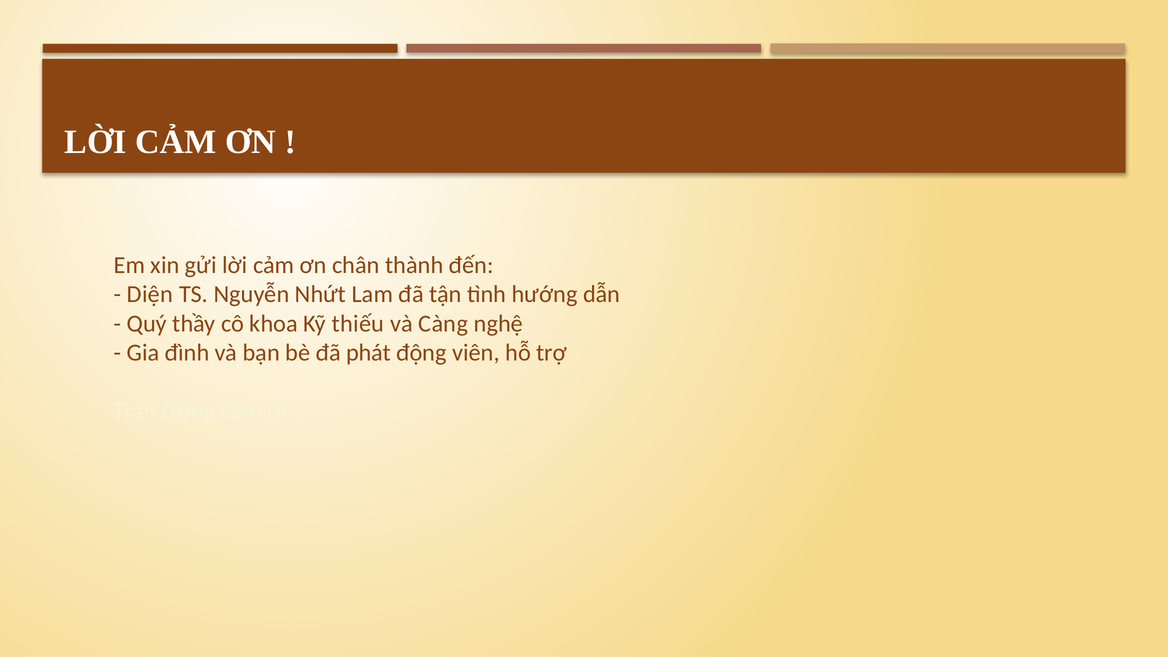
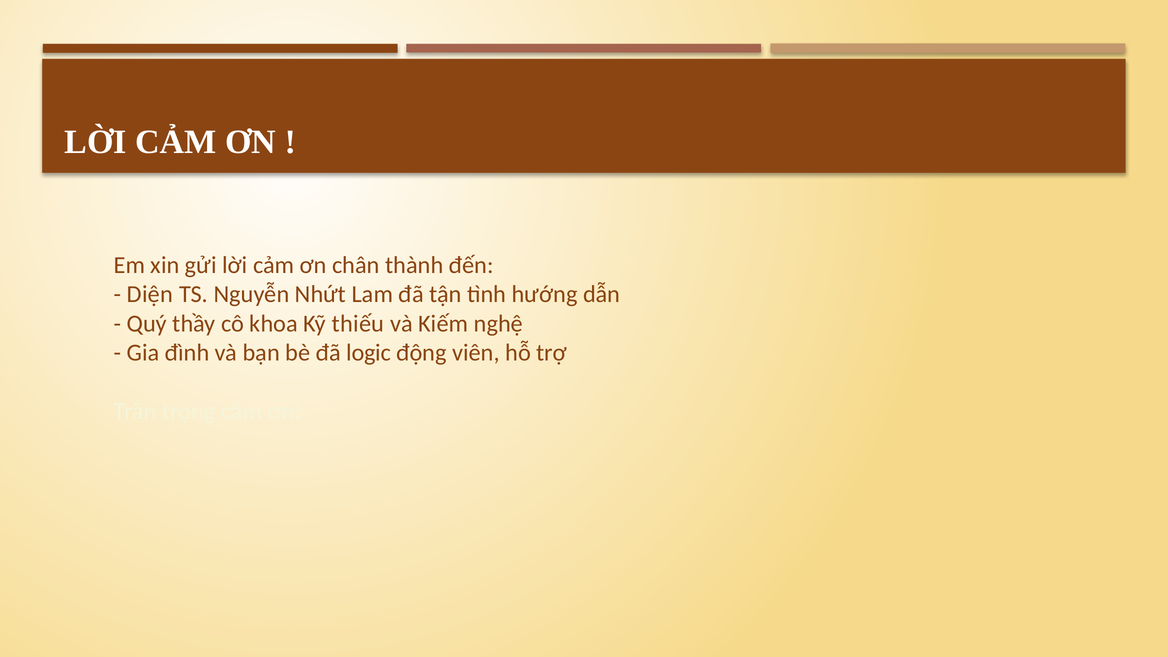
Càng: Càng -> Kiếm
phát: phát -> logic
